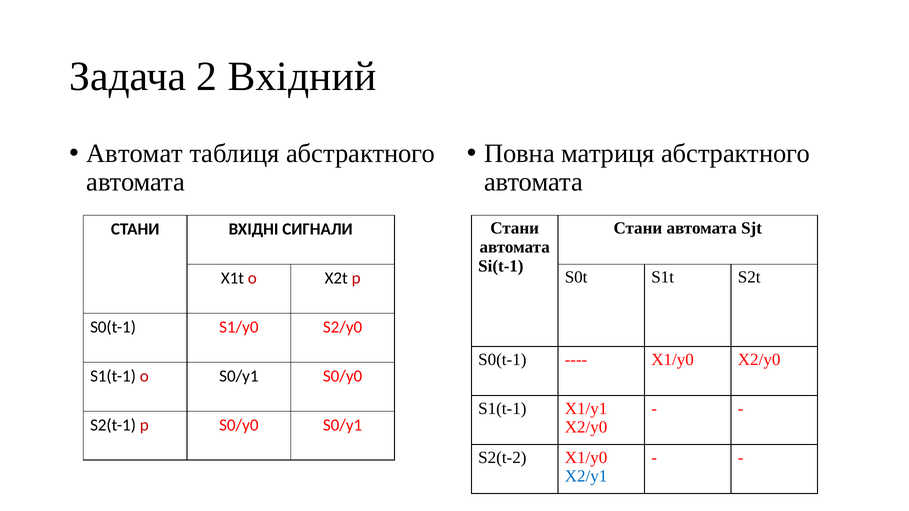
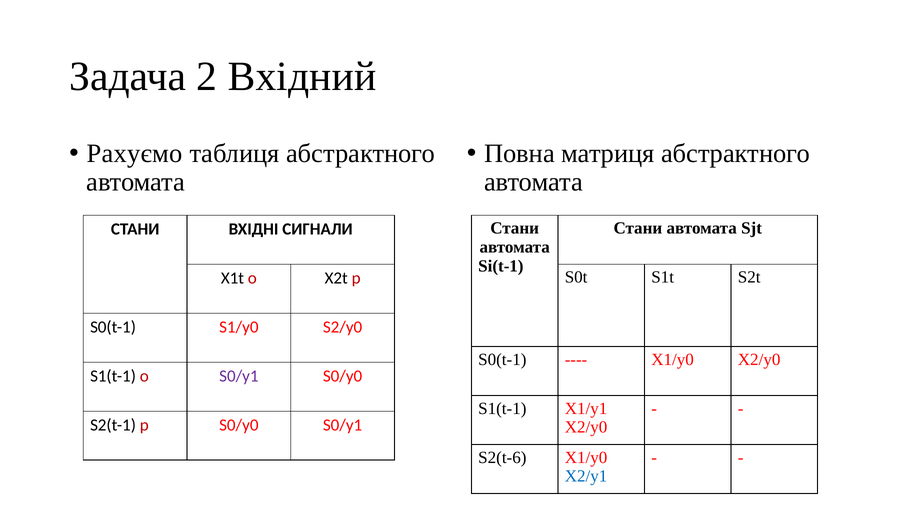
Автомат: Автомат -> Рахуємо
S0/y1 at (239, 376) colour: black -> purple
S2(t-2: S2(t-2 -> S2(t-6
